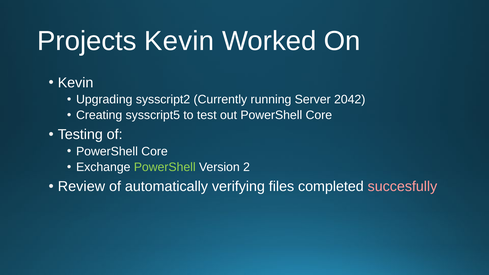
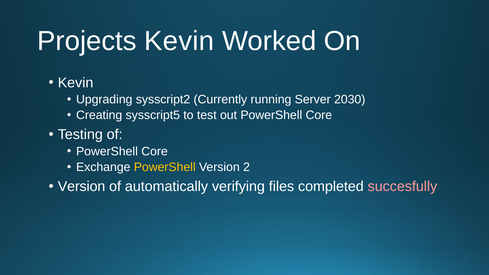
2042: 2042 -> 2030
PowerShell at (165, 167) colour: light green -> yellow
Review at (81, 187): Review -> Version
